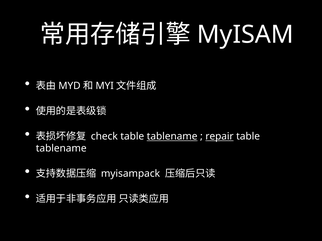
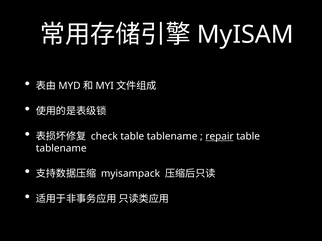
tablename at (172, 137) underline: present -> none
